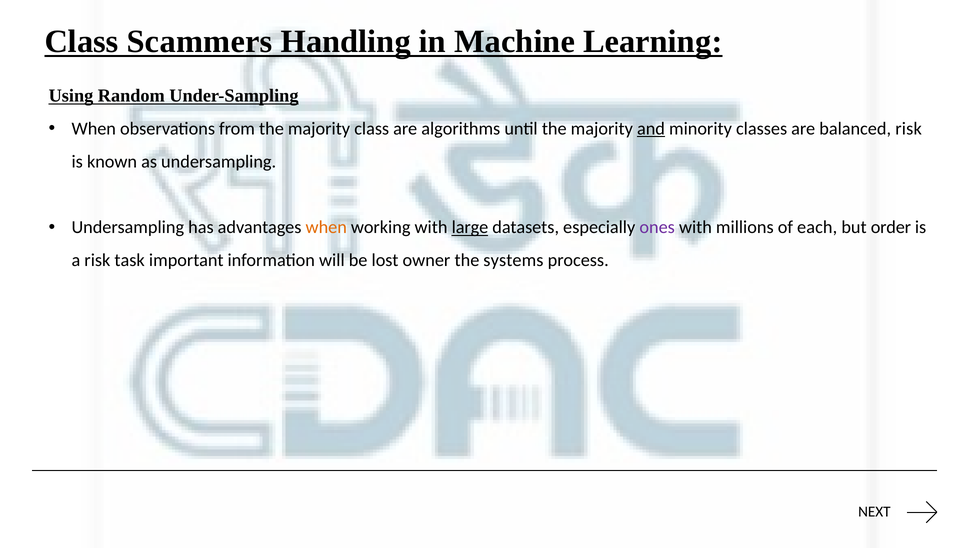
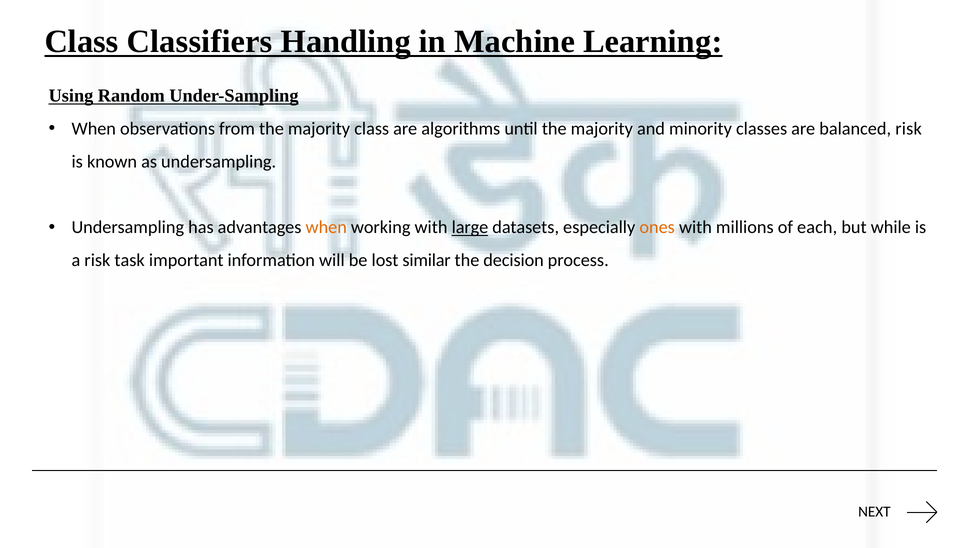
Scammers: Scammers -> Classifiers
and underline: present -> none
ones colour: purple -> orange
order: order -> while
owner: owner -> similar
systems: systems -> decision
